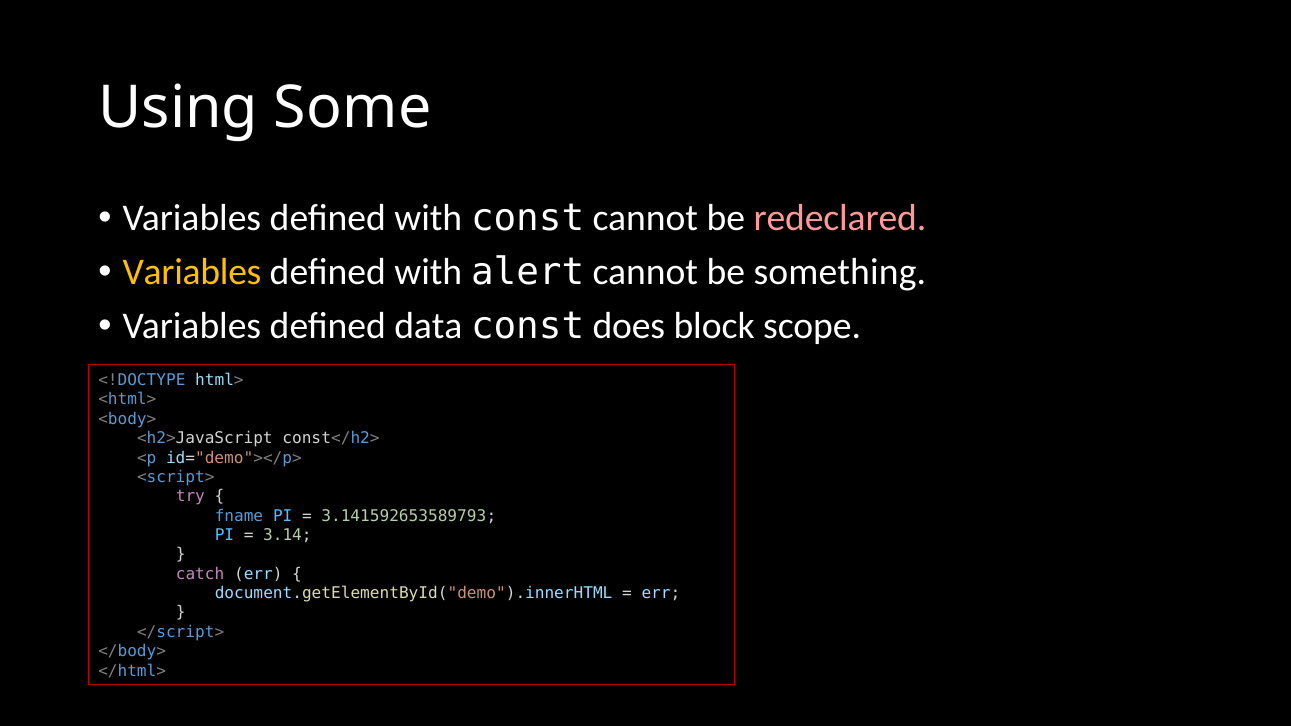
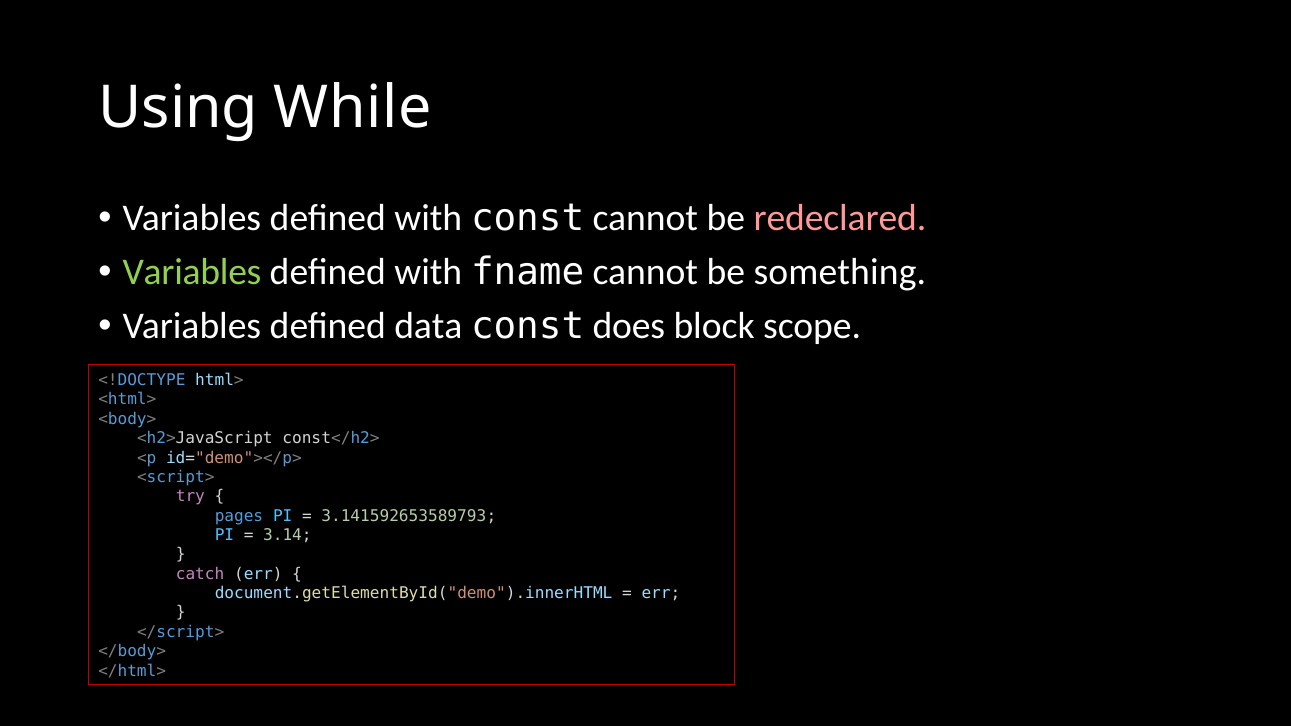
Some: Some -> While
Variables at (192, 272) colour: yellow -> light green
alert: alert -> fname
fname: fname -> pages
